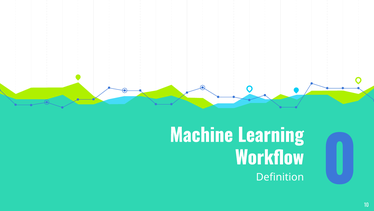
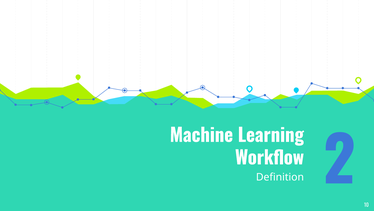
0: 0 -> 2
